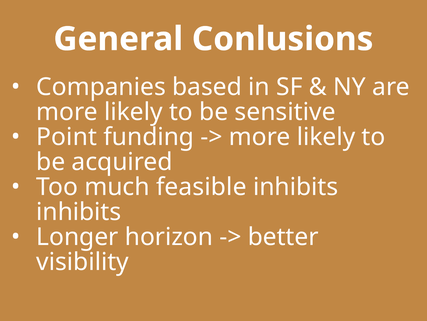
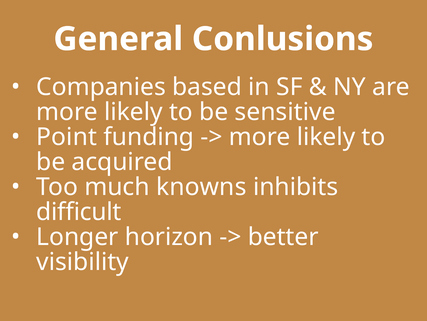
feasible: feasible -> knowns
inhibits at (79, 212): inhibits -> difficult
